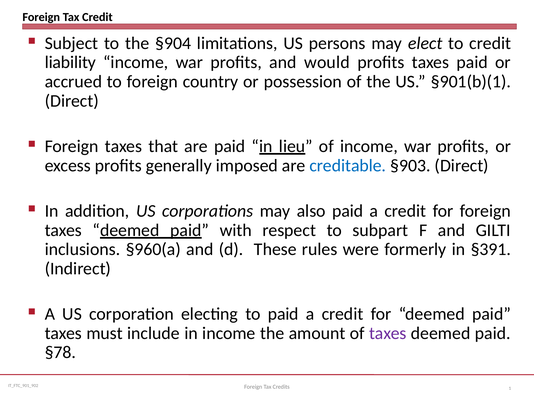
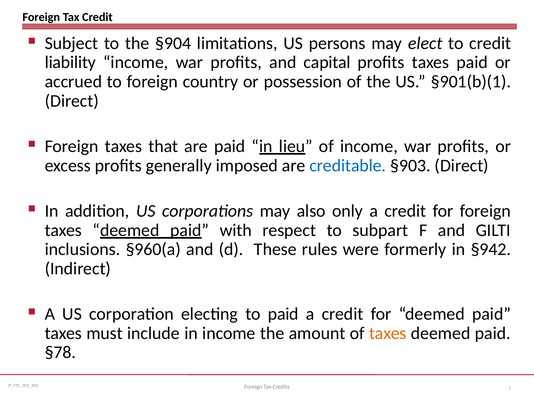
would: would -> capital
also paid: paid -> only
§391: §391 -> §942
taxes at (388, 334) colour: purple -> orange
